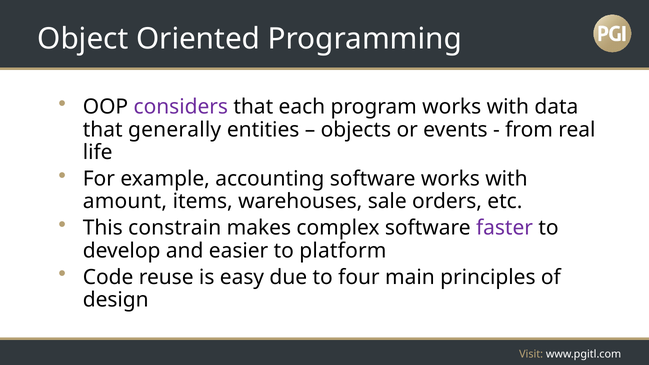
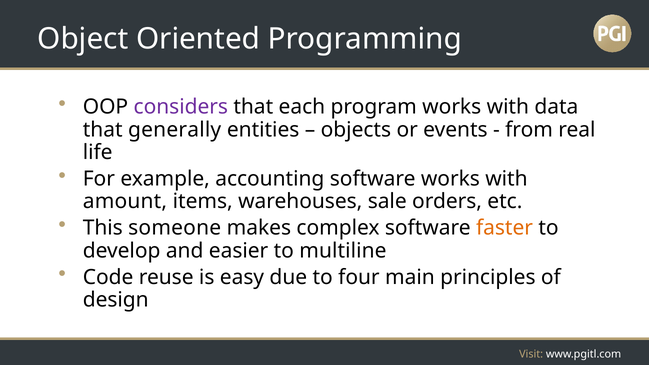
constrain: constrain -> someone
faster colour: purple -> orange
platform: platform -> multiline
